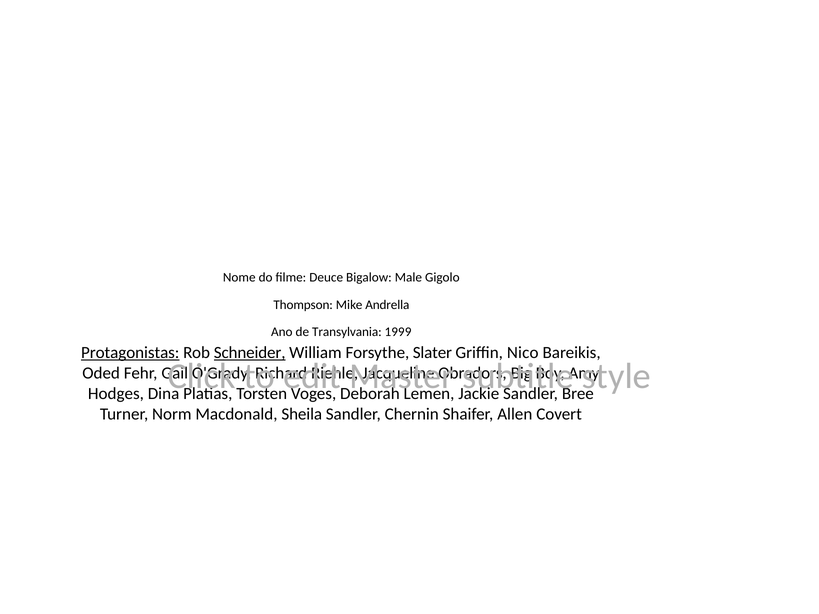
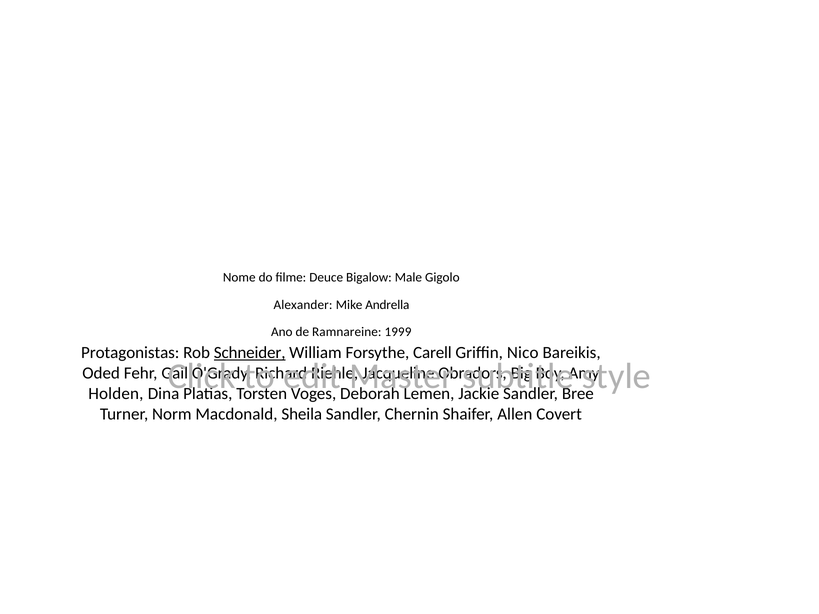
Thompson: Thompson -> Alexander
Transylvania: Transylvania -> Ramnareine
Protagonistas underline: present -> none
Slater: Slater -> Carell
Hodges: Hodges -> Holden
